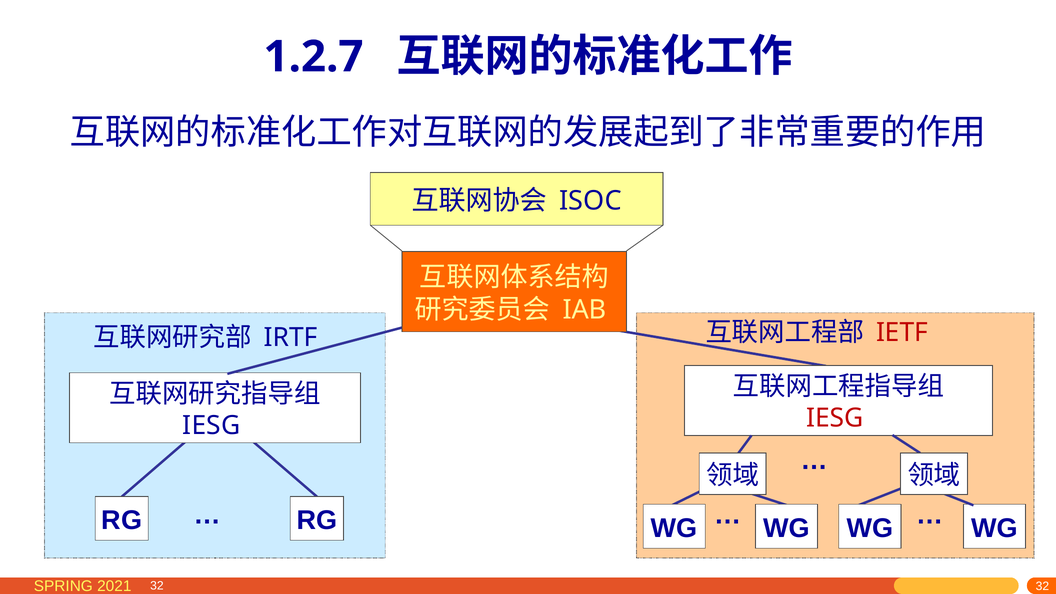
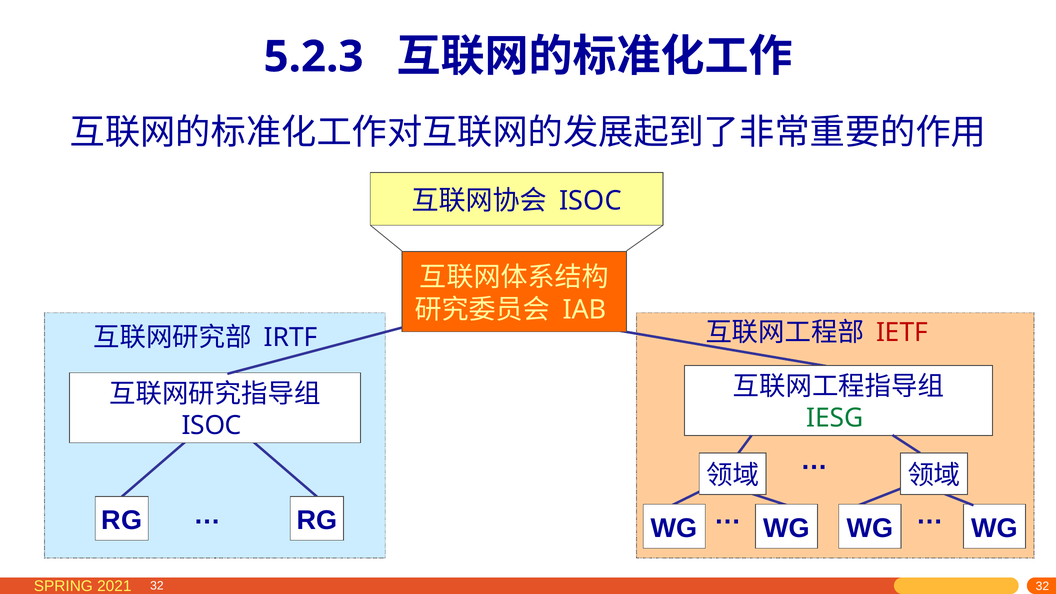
1.2.7: 1.2.7 -> 5.2.3
IESG at (835, 418) colour: red -> green
IESG at (211, 426): IESG -> ISOC
